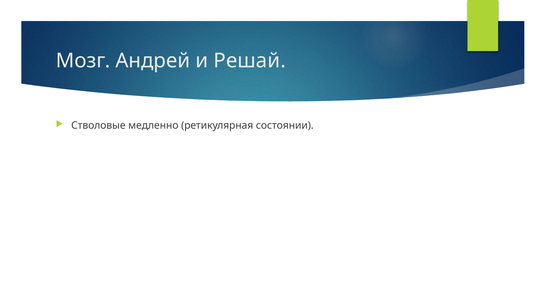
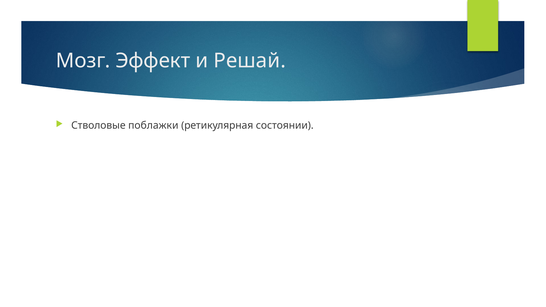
Андрей: Андрей -> Эффект
медленно: медленно -> поблажки
